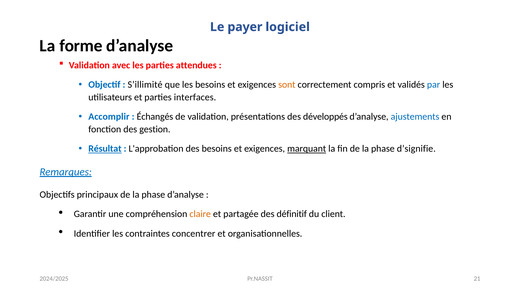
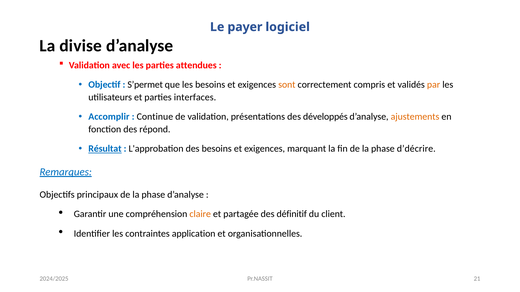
forme: forme -> divise
S’illimité: S’illimité -> S’permet
par colour: blue -> orange
Échangés: Échangés -> Continue
ajustements colour: blue -> orange
gestion: gestion -> répond
marquant underline: present -> none
d’signifie: d’signifie -> d’décrire
concentrer: concentrer -> application
